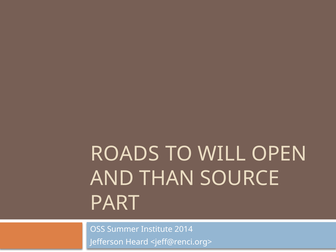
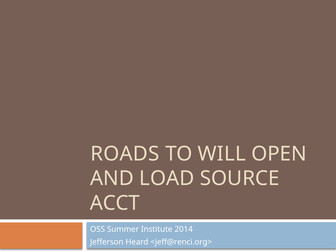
THAN: THAN -> LOAD
PART: PART -> ACCT
